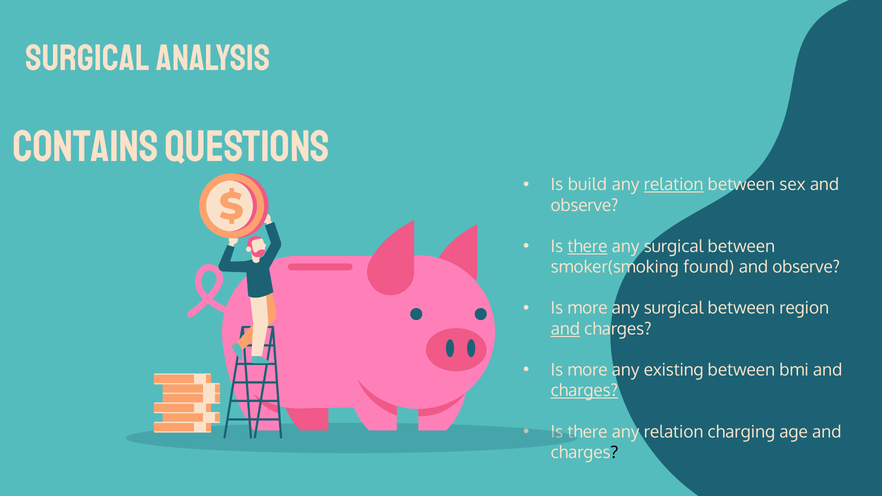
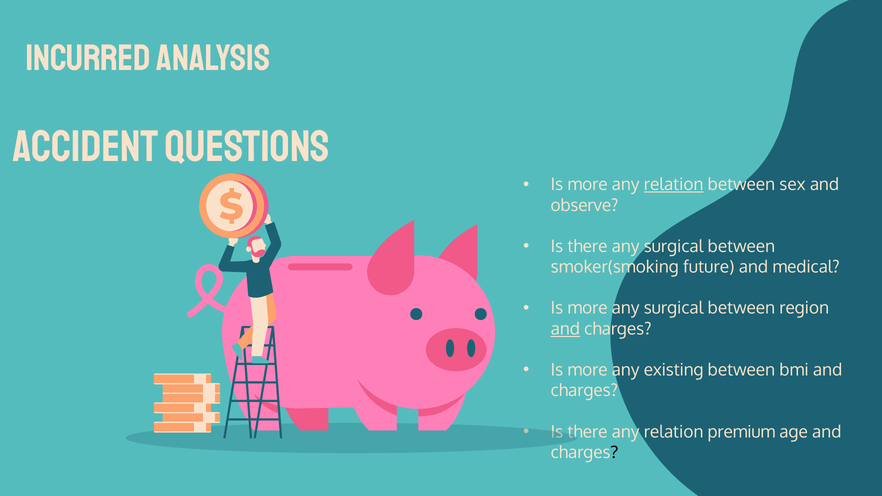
Surgical at (88, 58): Surgical -> Incurred
CONTAINS: CONTAINS -> ACCIDENT
build at (587, 185): build -> more
there at (587, 247) underline: present -> none
found: found -> future
observe at (806, 267): observe -> medical
charges at (584, 391) underline: present -> none
charging: charging -> premium
